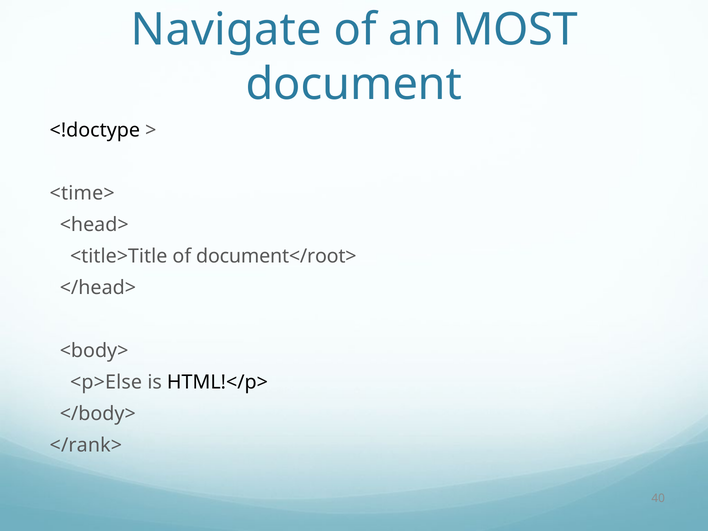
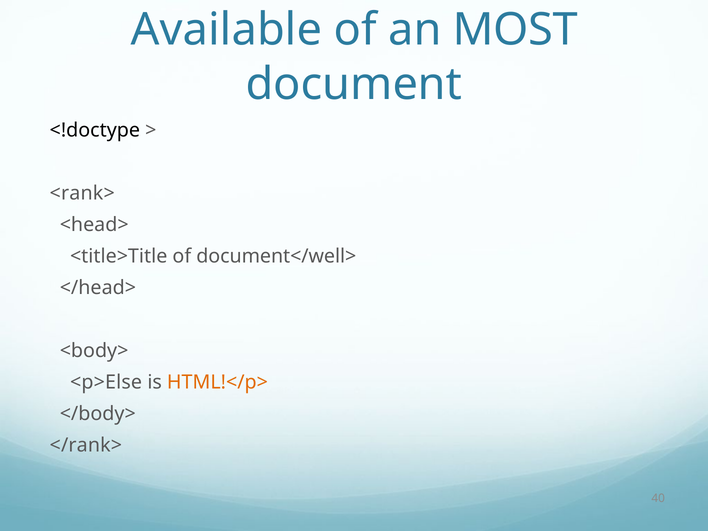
Navigate: Navigate -> Available
<time>: <time> -> <rank>
document</root>: document</root> -> document</well>
HTML!</p> colour: black -> orange
